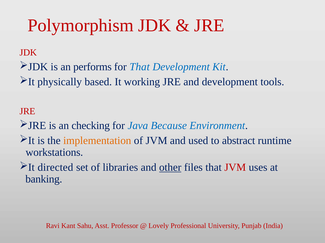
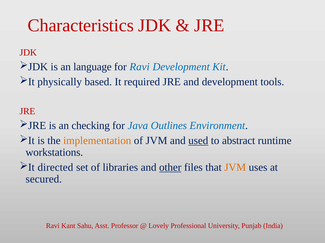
Polymorphism: Polymorphism -> Characteristics
performs: performs -> language
for That: That -> Ravi
working: working -> required
Because: Because -> Outlines
used underline: none -> present
JVM at (235, 168) colour: red -> orange
banking: banking -> secured
